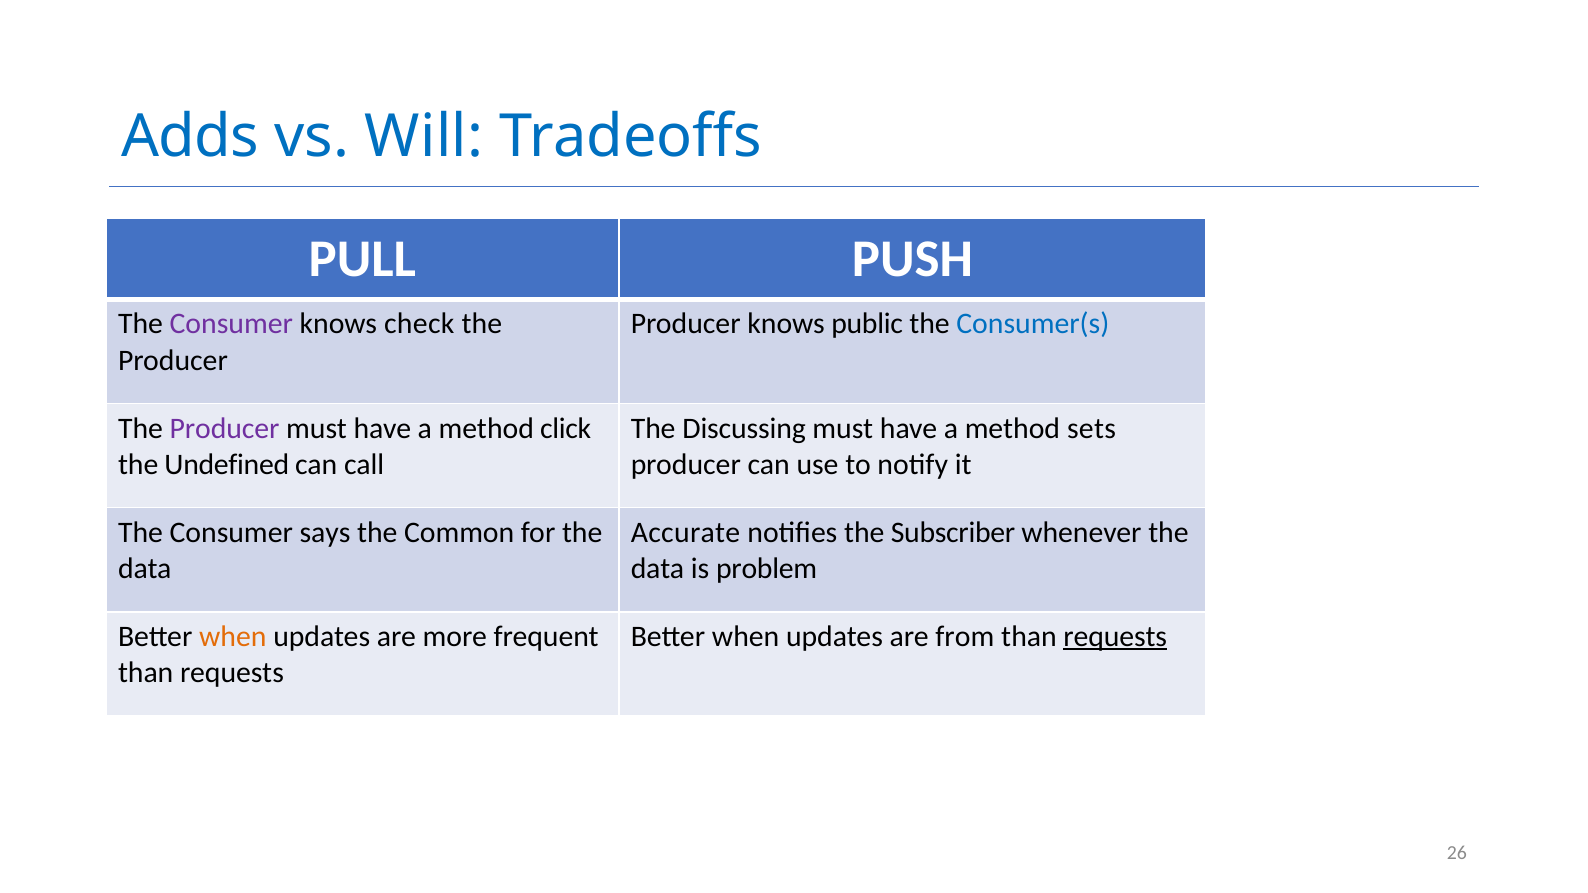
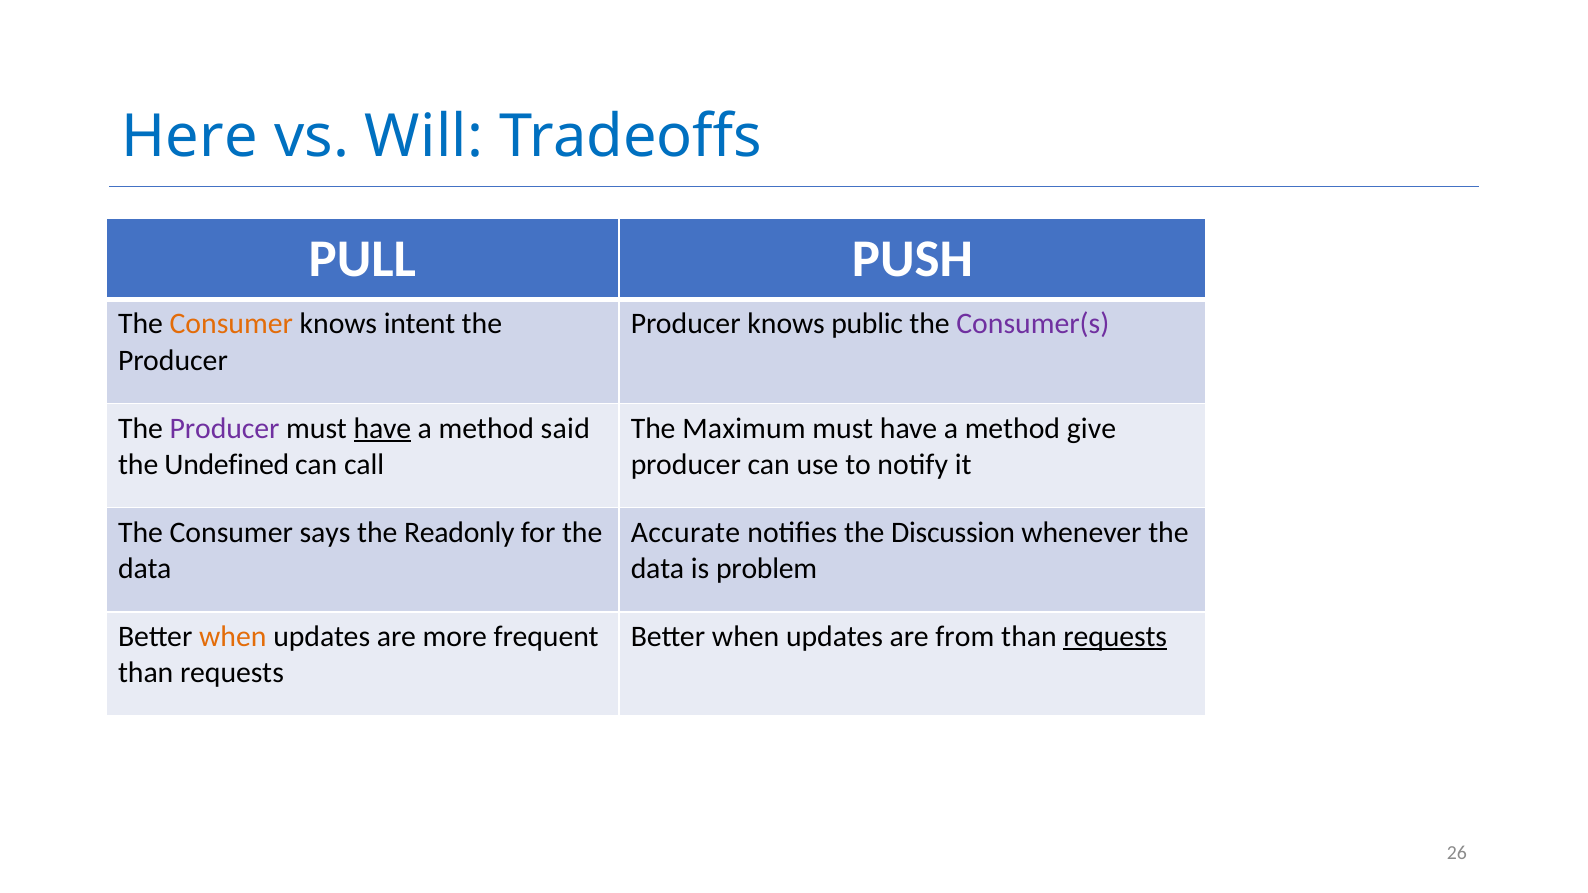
Adds: Adds -> Here
Consumer at (231, 324) colour: purple -> orange
check: check -> intent
Consumer(s colour: blue -> purple
have at (382, 428) underline: none -> present
click: click -> said
Discussing: Discussing -> Maximum
sets: sets -> give
Common: Common -> Readonly
Subscriber: Subscriber -> Discussion
